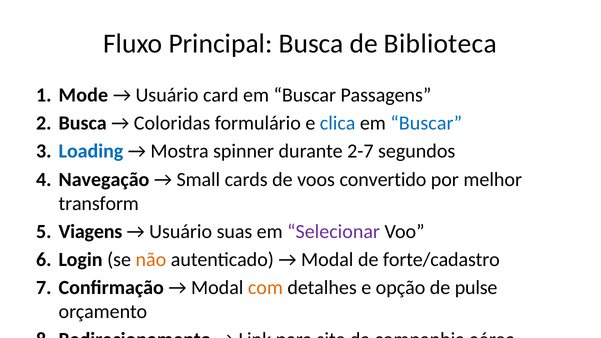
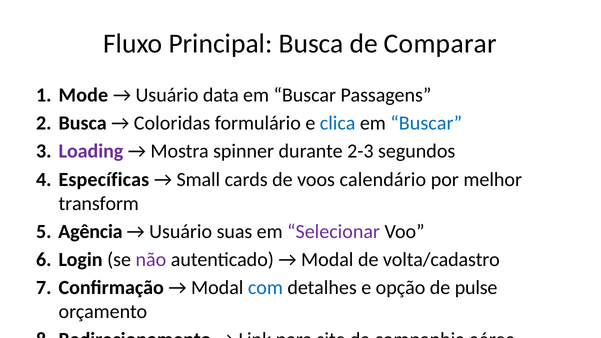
Biblioteca: Biblioteca -> Comparar
card: card -> data
Loading colour: blue -> purple
2-7: 2-7 -> 2-3
Navegação: Navegação -> Específicas
convertido: convertido -> calendário
Viagens: Viagens -> Agência
não colour: orange -> purple
forte/cadastro: forte/cadastro -> volta/cadastro
com colour: orange -> blue
